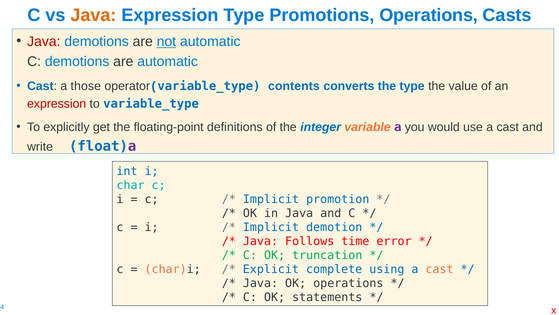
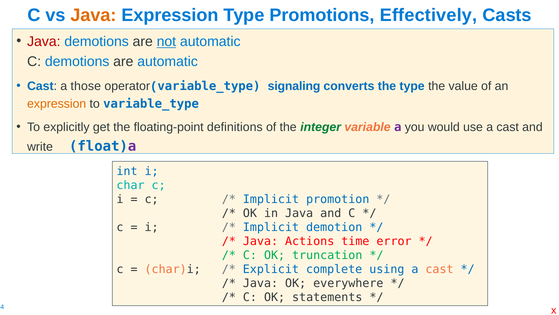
Promotions Operations: Operations -> Effectively
contents: contents -> signaling
expression at (57, 103) colour: red -> orange
integer colour: blue -> green
Follows: Follows -> Actions
OK operations: operations -> everywhere
